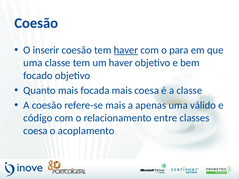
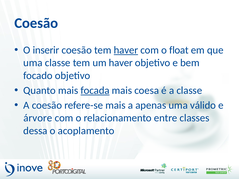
para: para -> float
focada underline: none -> present
código: código -> árvore
coesa at (35, 131): coesa -> dessa
